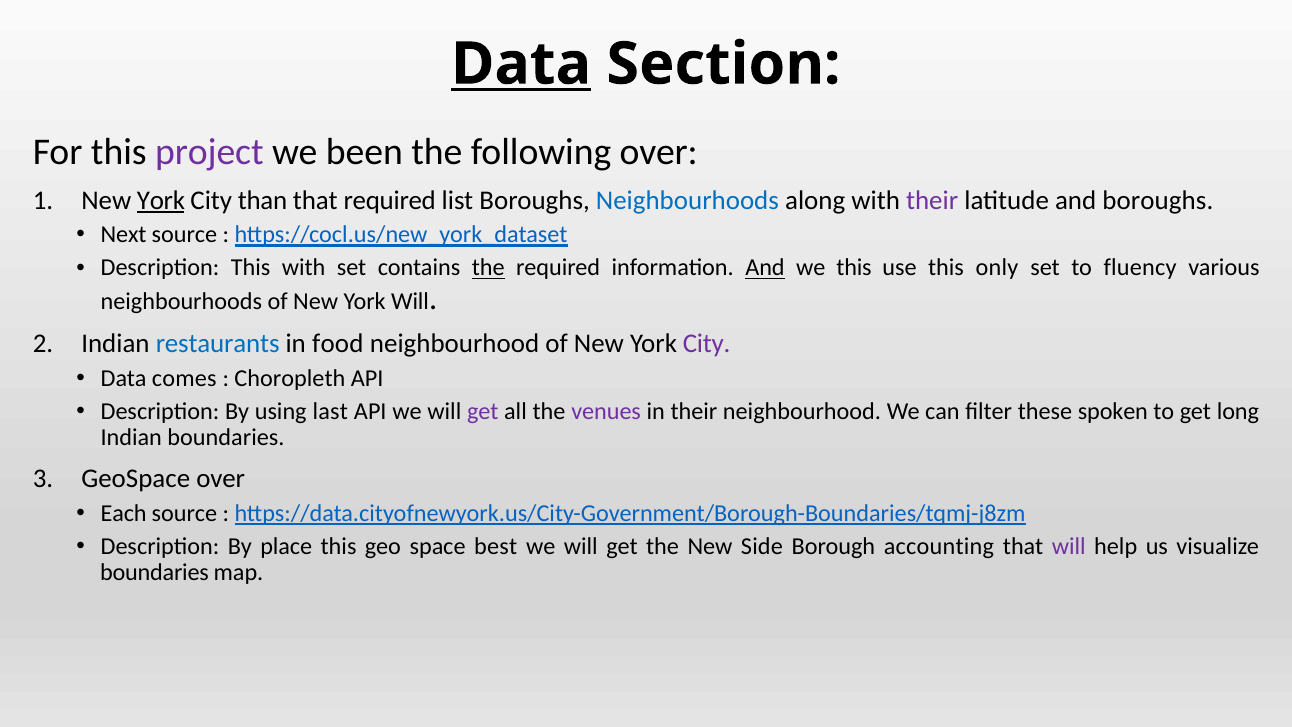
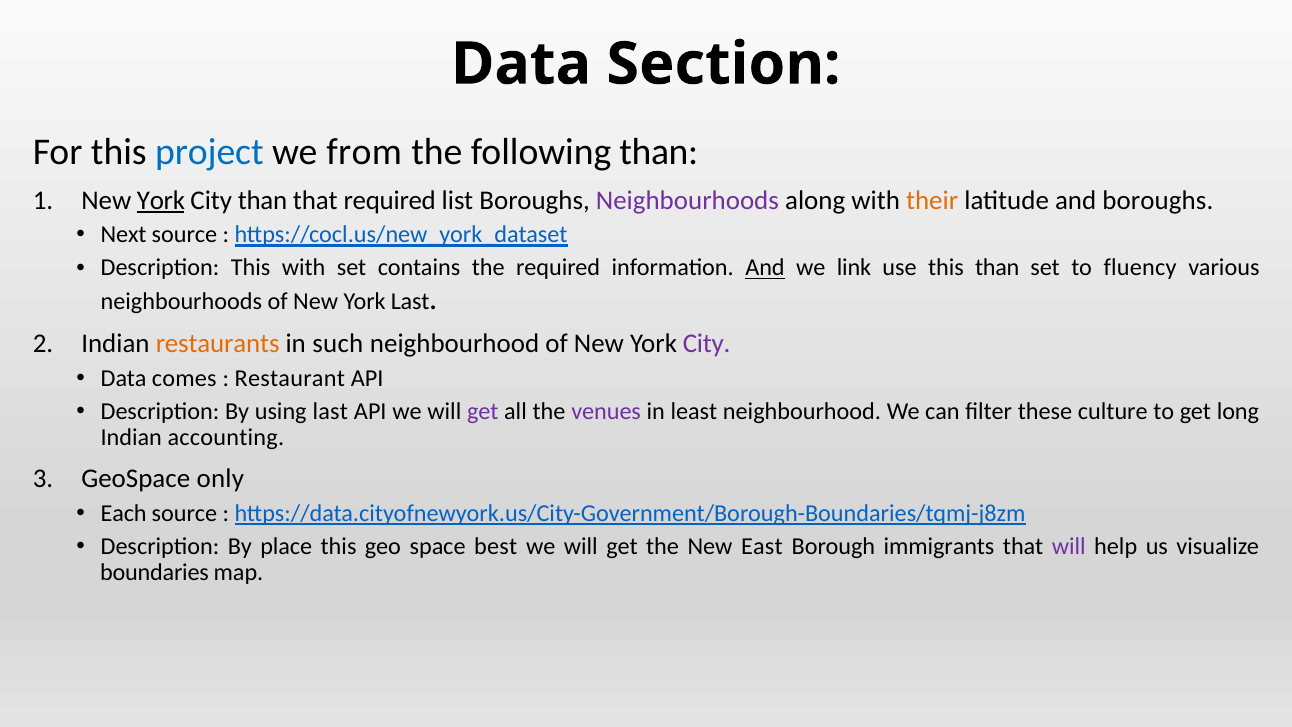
Data at (521, 64) underline: present -> none
project colour: purple -> blue
been: been -> from
following over: over -> than
Neighbourhoods at (687, 200) colour: blue -> purple
their at (932, 200) colour: purple -> orange
the at (488, 268) underline: present -> none
we this: this -> link
this only: only -> than
York Will: Will -> Last
restaurants colour: blue -> orange
food: food -> such
Choropleth: Choropleth -> Restaurant
in their: their -> least
spoken: spoken -> culture
Indian boundaries: boundaries -> accounting
GeoSpace over: over -> only
Side: Side -> East
accounting: accounting -> immigrants
